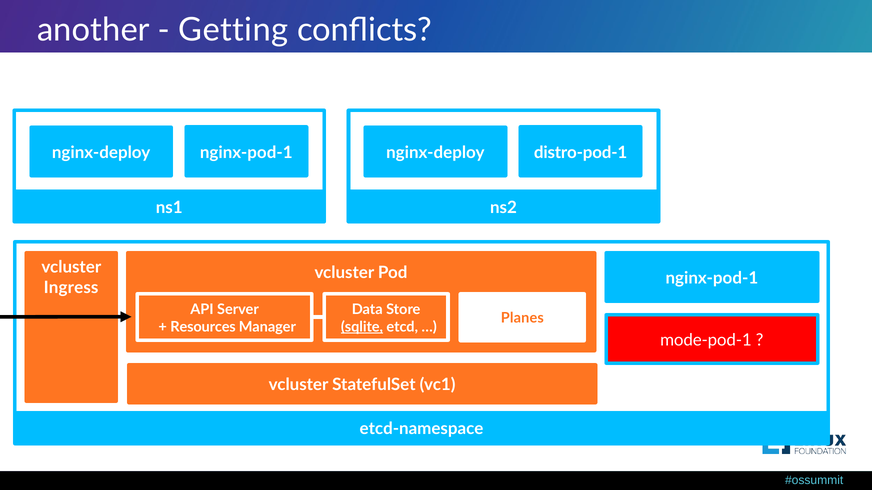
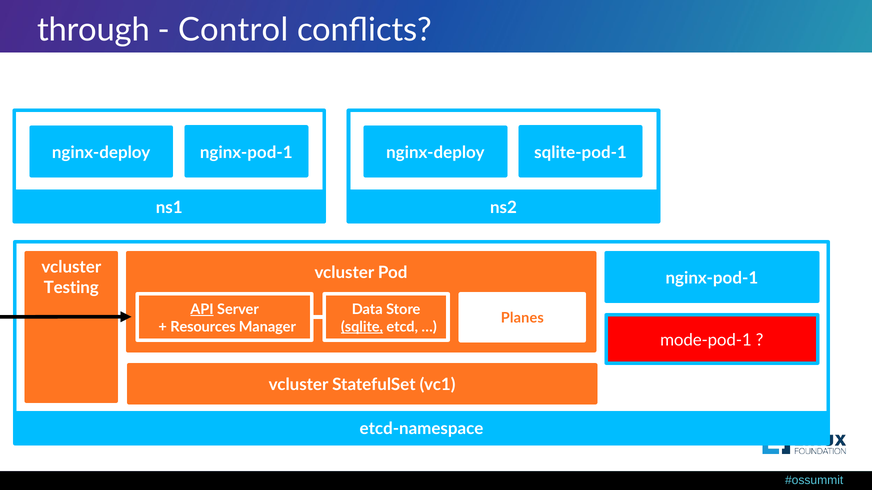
another: another -> through
Getting: Getting -> Control
distro-pod-1: distro-pod-1 -> sqlite-pod-1
Ingress: Ingress -> Testing
API underline: none -> present
